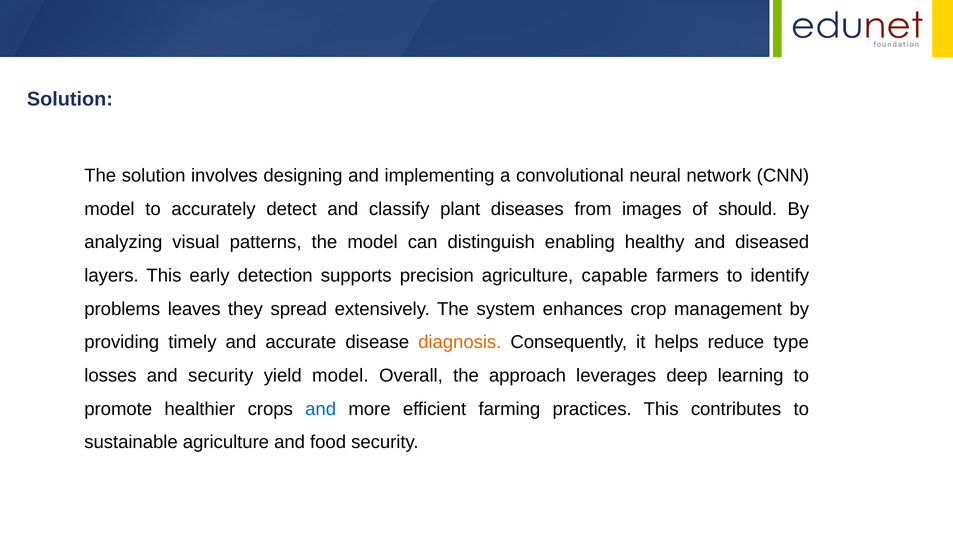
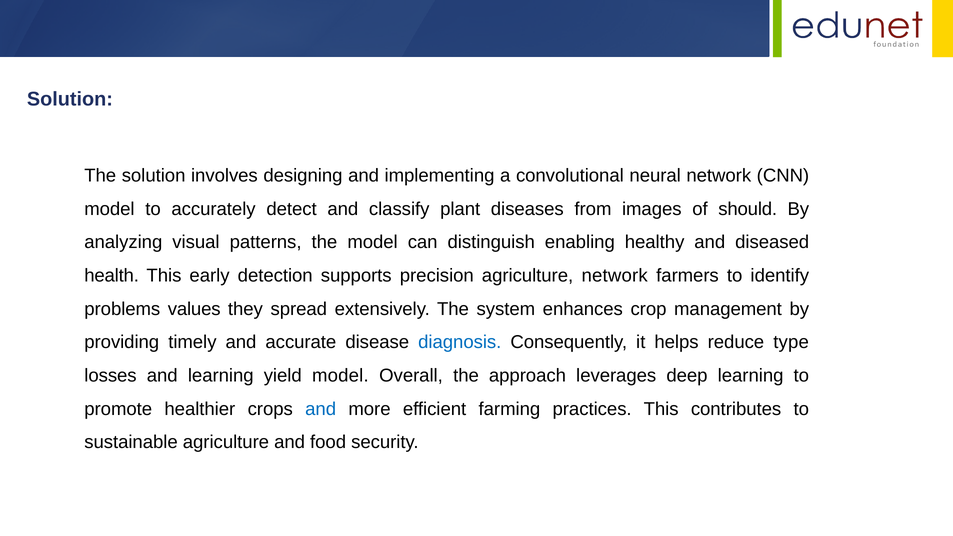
layers: layers -> health
agriculture capable: capable -> network
leaves: leaves -> values
diagnosis colour: orange -> blue
and security: security -> learning
